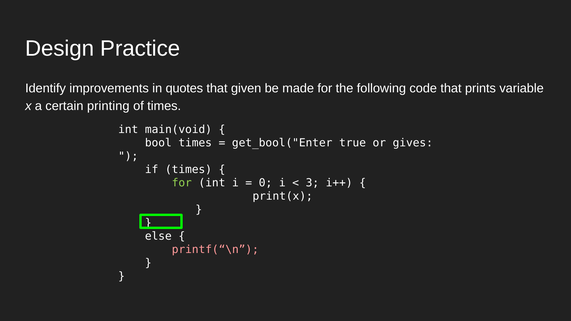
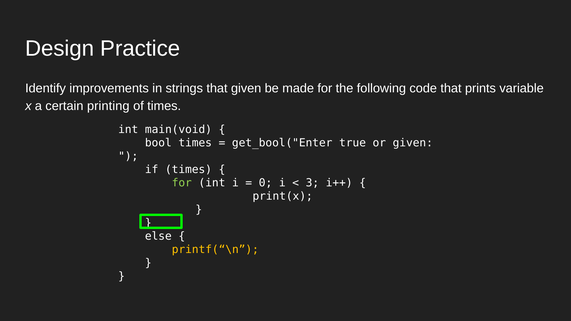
quotes: quotes -> strings
or gives: gives -> given
printf(“\n colour: pink -> yellow
